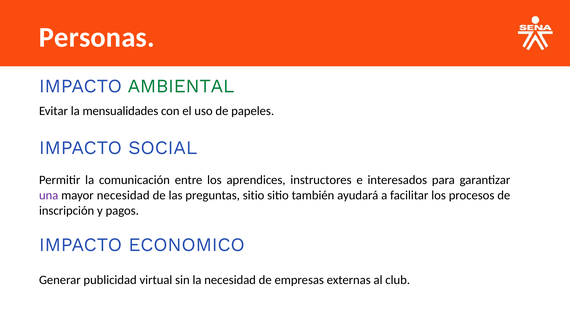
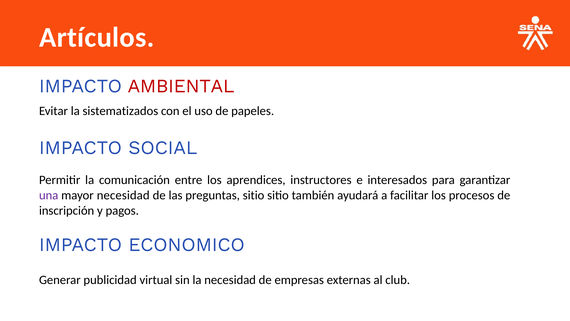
Personas: Personas -> Artículos
AMBIENTAL colour: green -> red
mensualidades: mensualidades -> sistematizados
